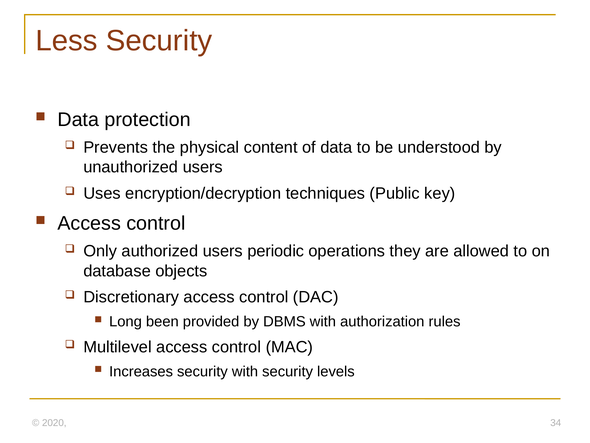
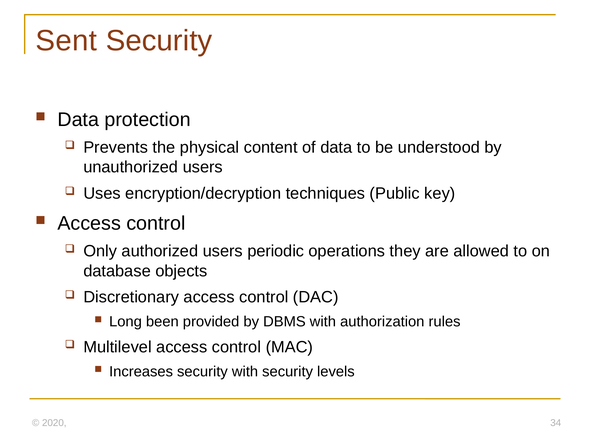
Less: Less -> Sent
